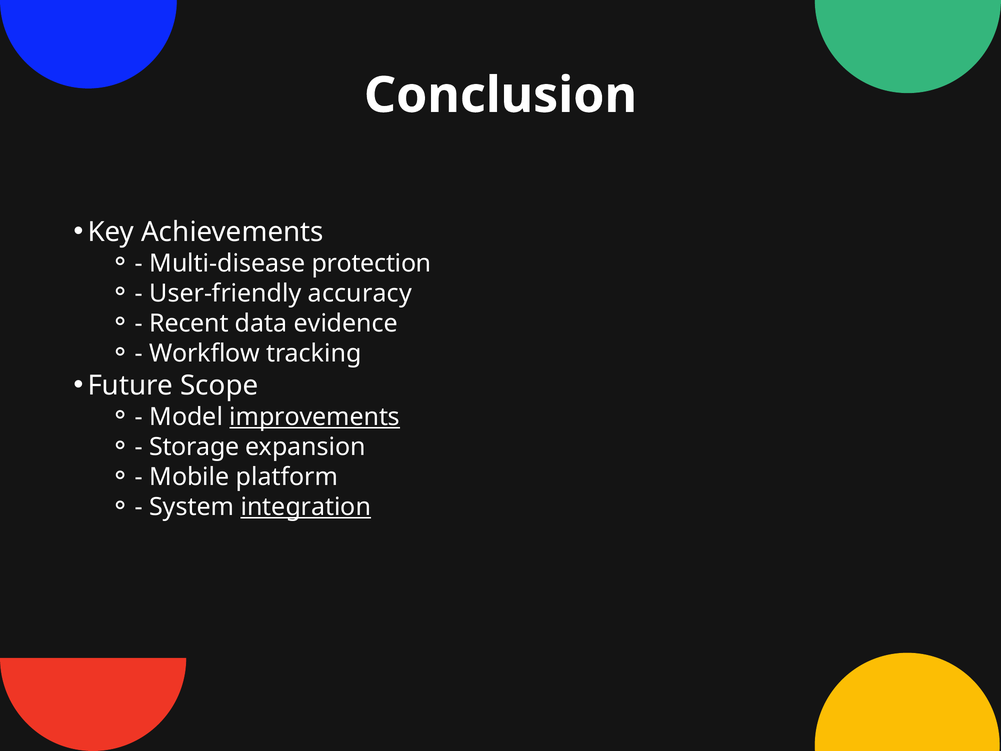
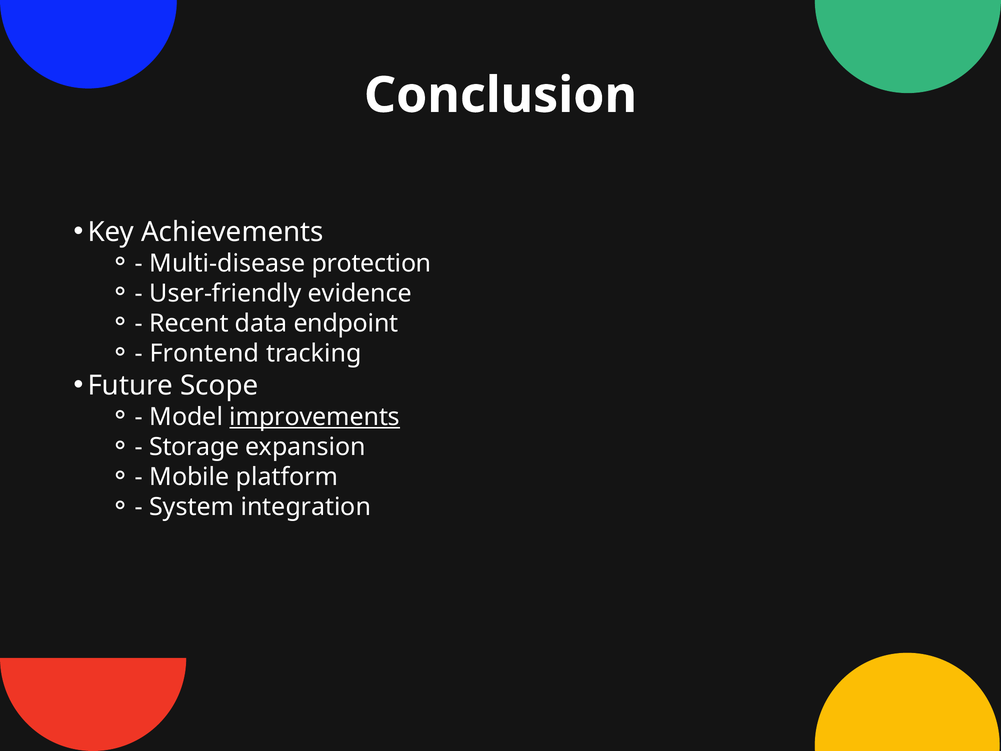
accuracy: accuracy -> evidence
evidence: evidence -> endpoint
Workflow: Workflow -> Frontend
integration underline: present -> none
